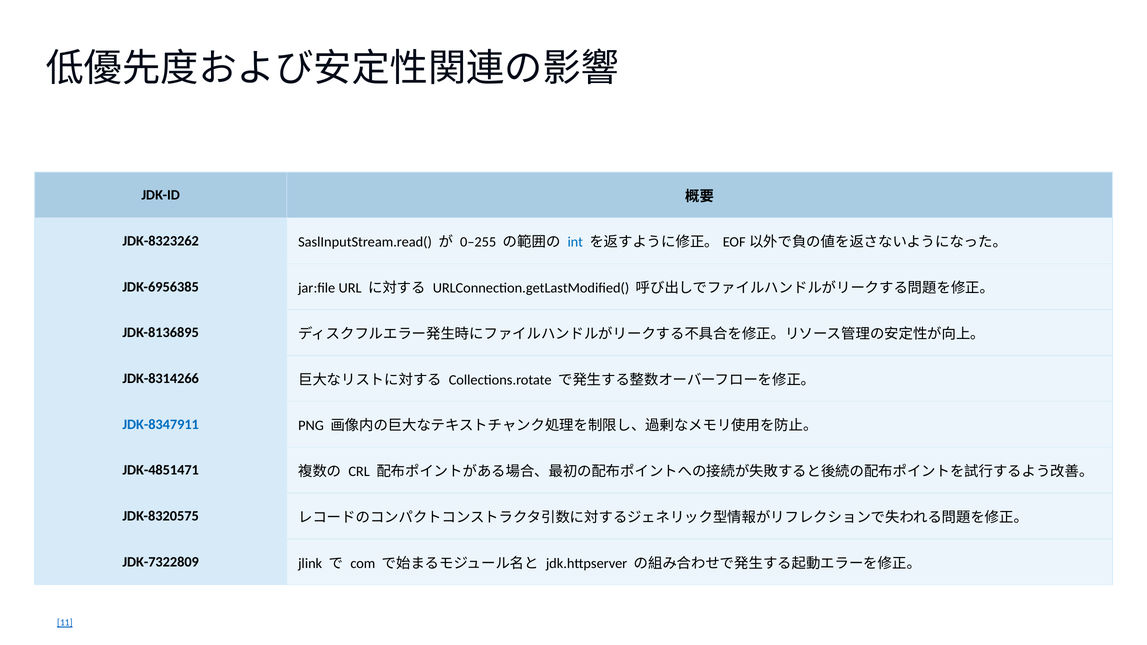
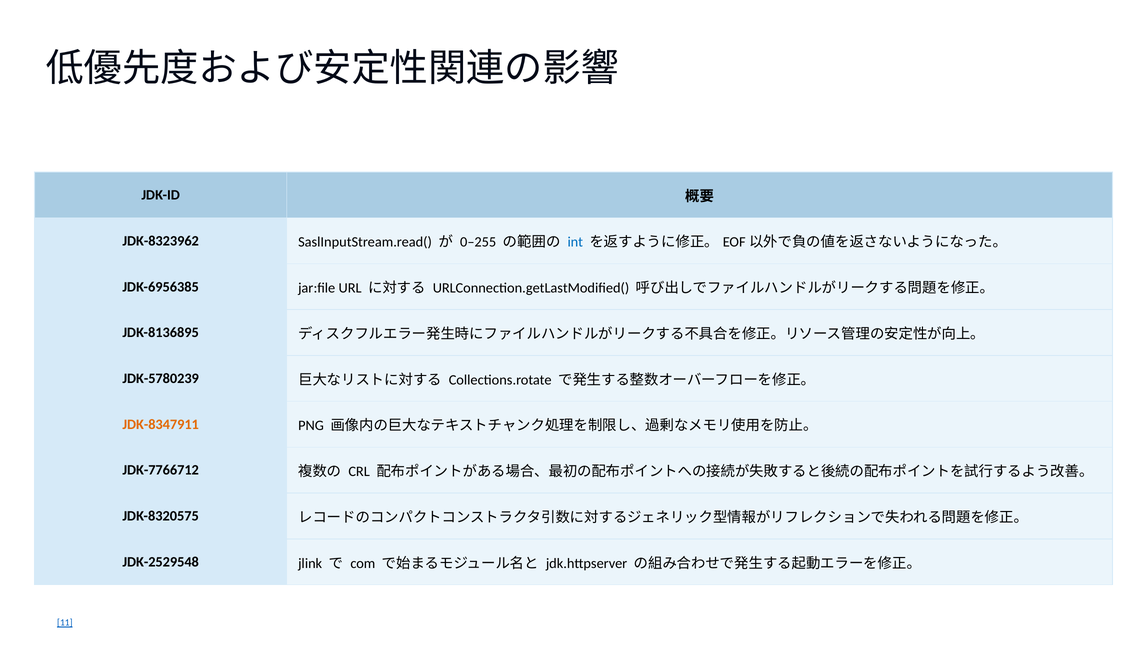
JDK-8323262: JDK-8323262 -> JDK-8323962
JDK-8314266: JDK-8314266 -> JDK-5780239
JDK-8347911 colour: blue -> orange
JDK-4851471: JDK-4851471 -> JDK-7766712
JDK-7322809: JDK-7322809 -> JDK-2529548
